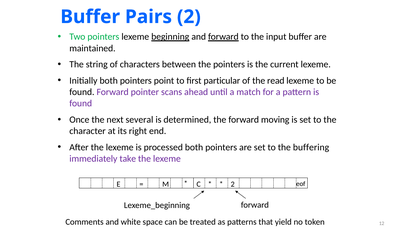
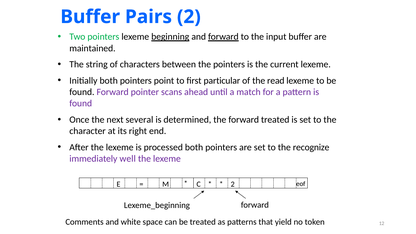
forward moving: moving -> treated
buffering: buffering -> recognize
take: take -> well
